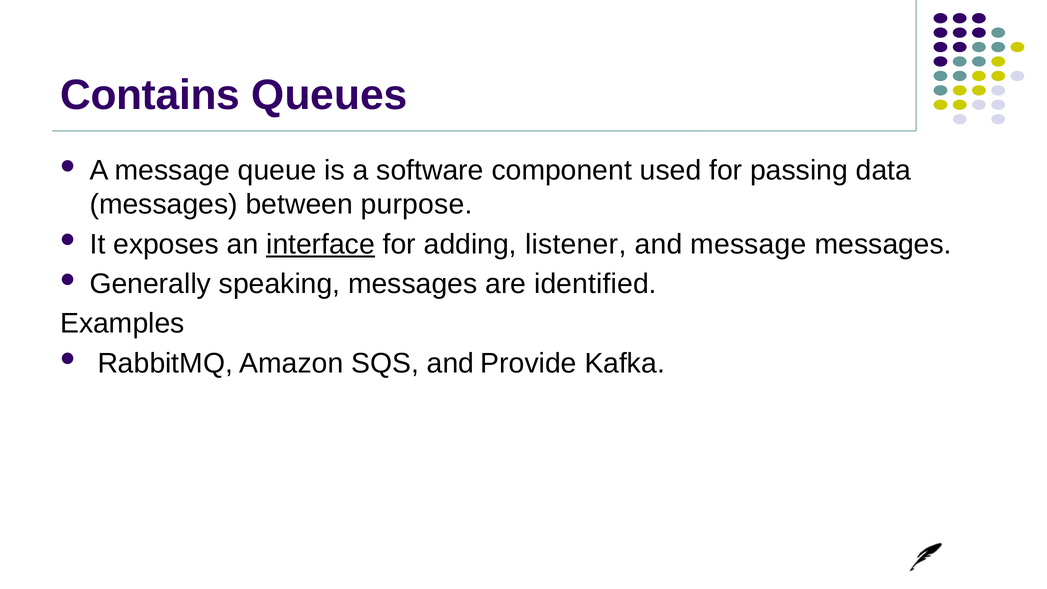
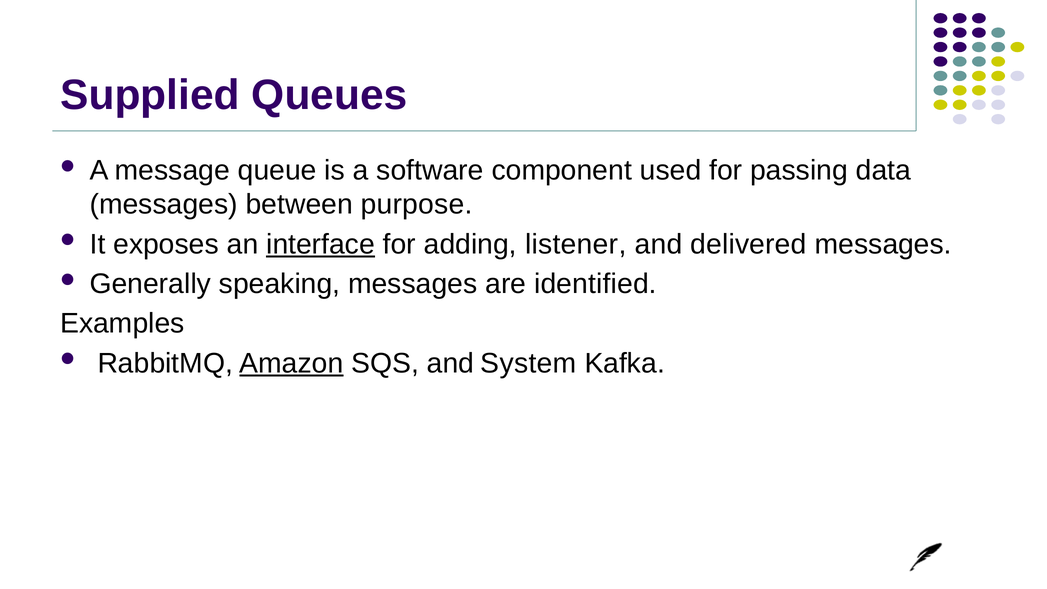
Contains: Contains -> Supplied
and message: message -> delivered
Amazon underline: none -> present
Provide: Provide -> System
